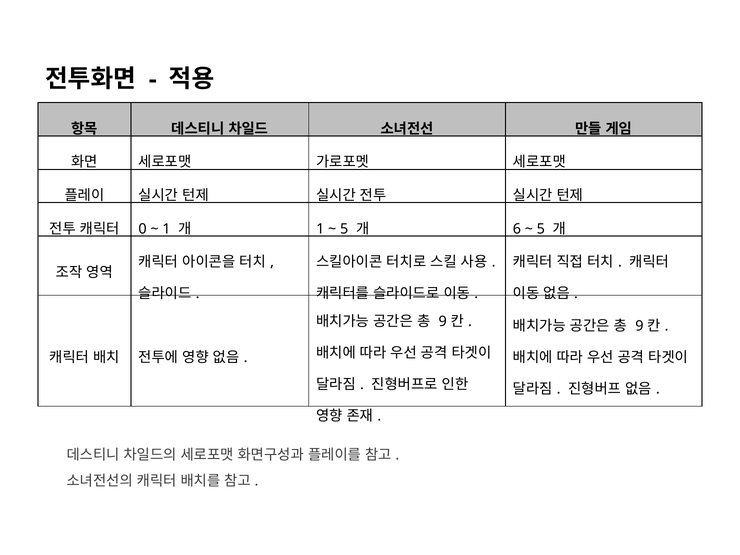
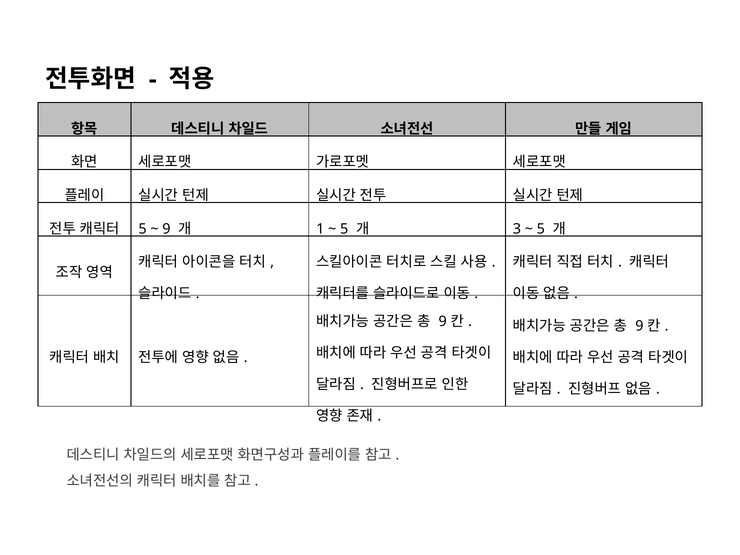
0 at (143, 229): 0 -> 5
1 at (166, 229): 1 -> 9
6: 6 -> 3
